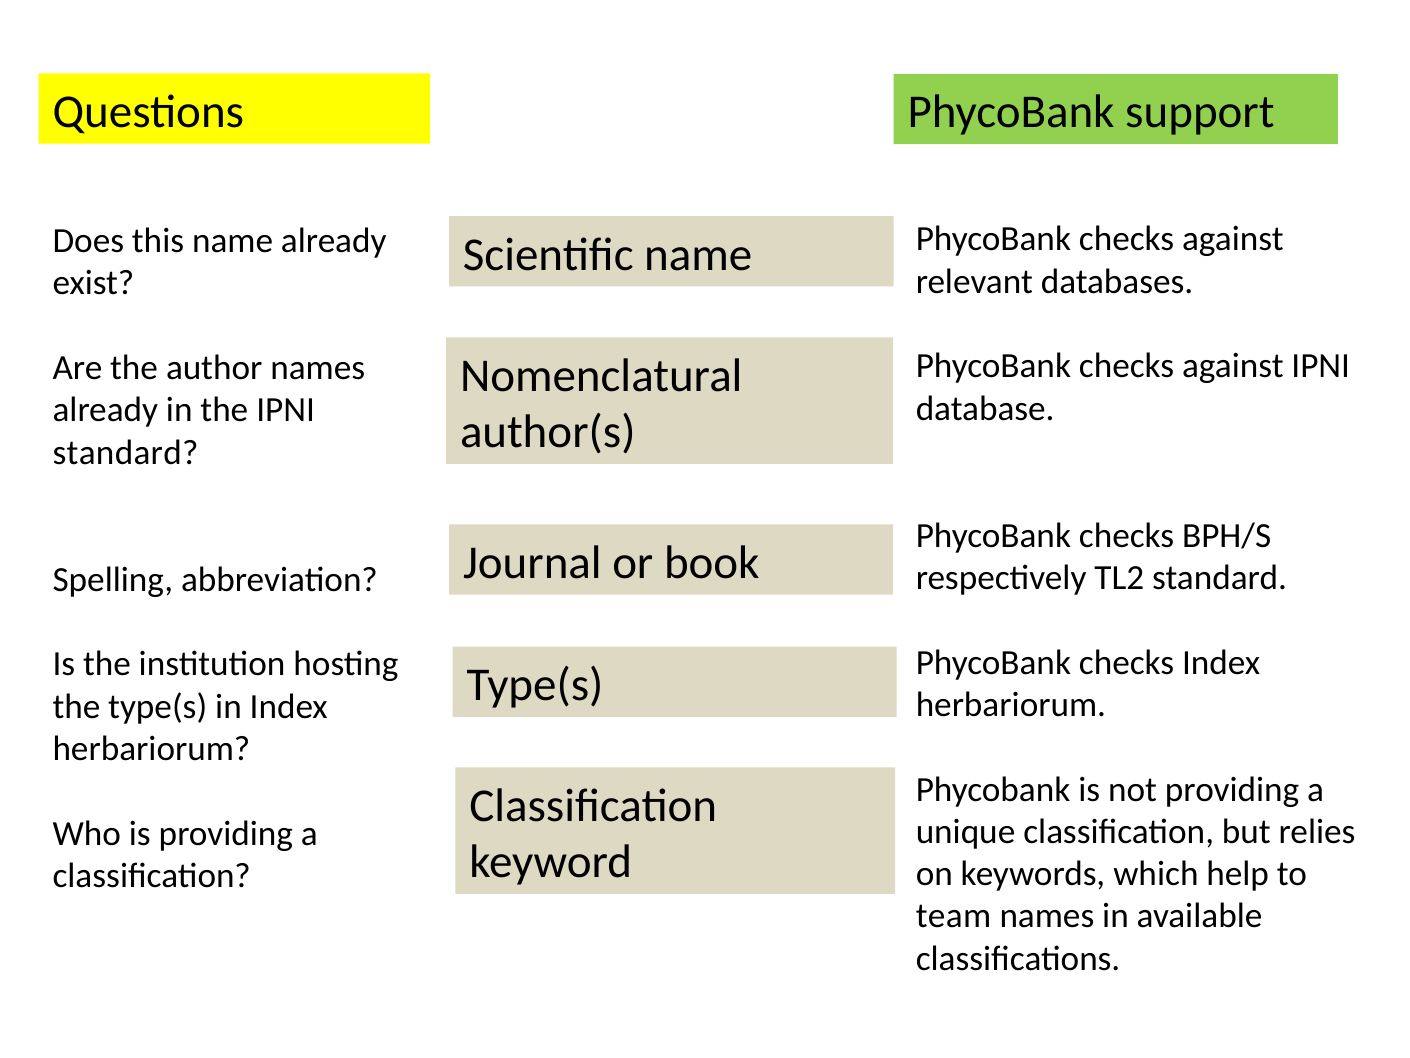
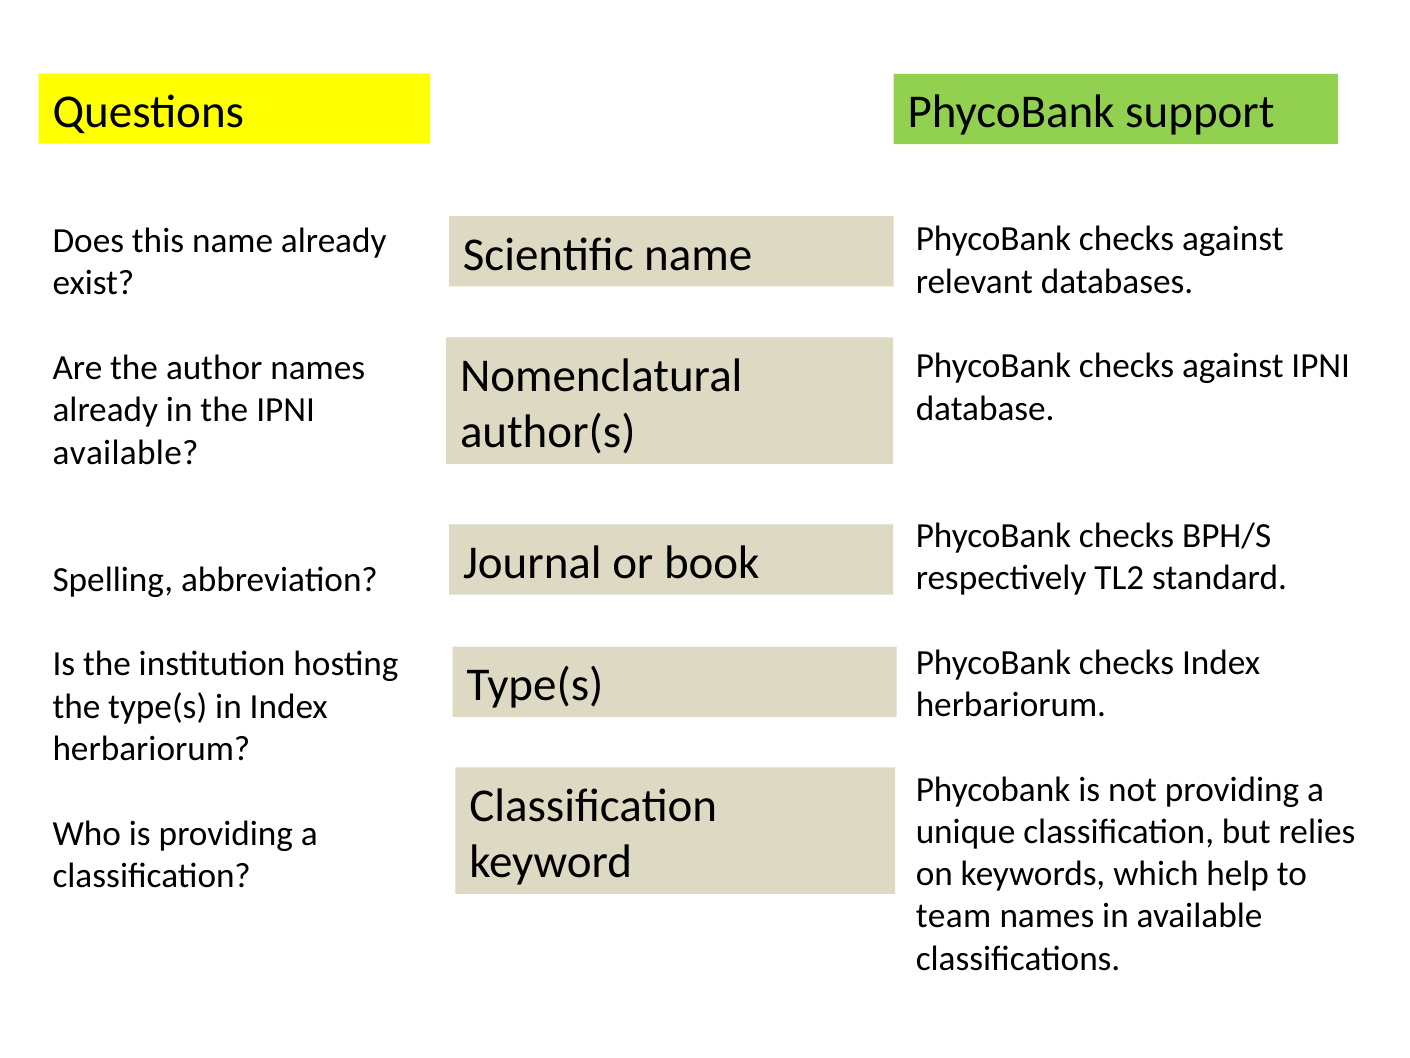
standard at (126, 452): standard -> available
